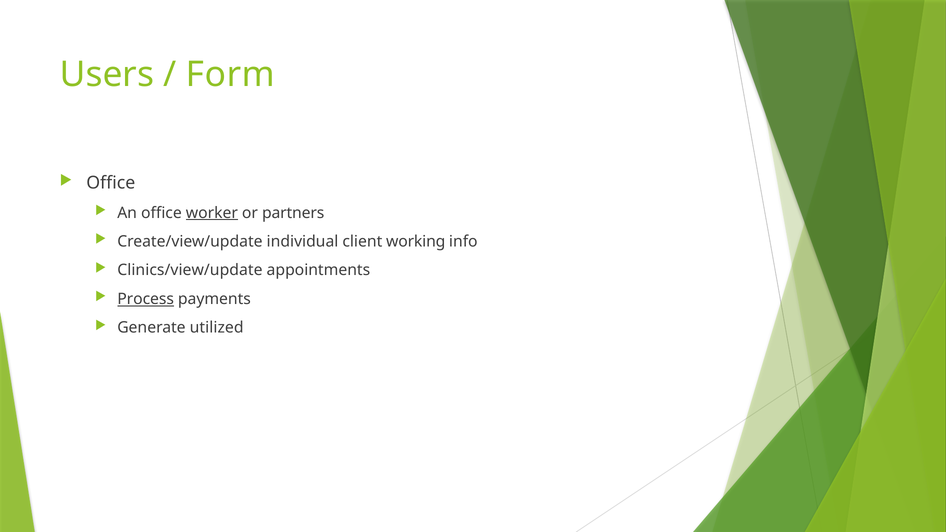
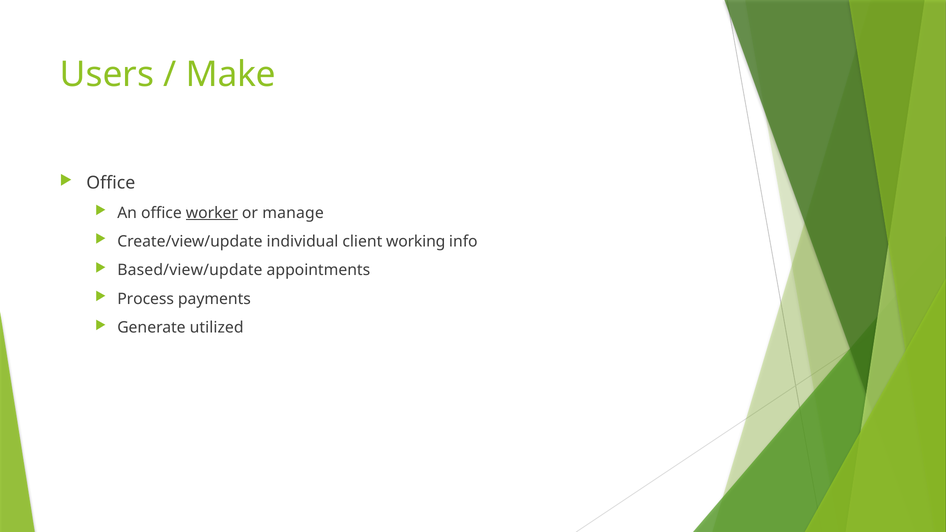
Form: Form -> Make
partners: partners -> manage
Clinics/view/update: Clinics/view/update -> Based/view/update
Process underline: present -> none
